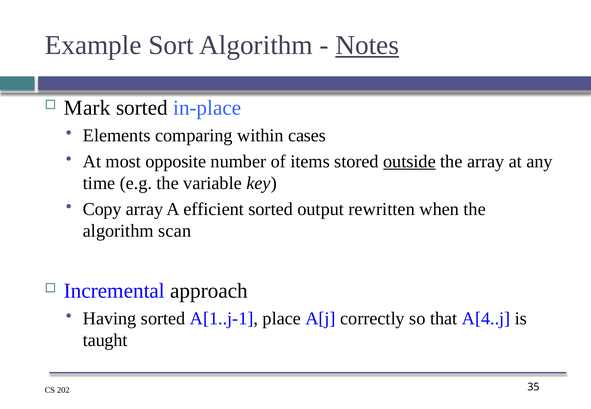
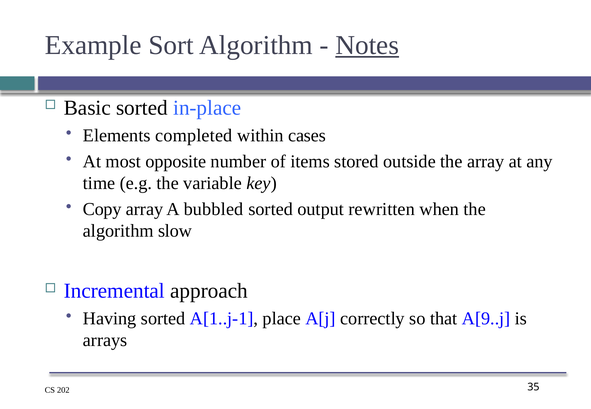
Mark: Mark -> Basic
comparing: comparing -> completed
outside underline: present -> none
efficient: efficient -> bubbled
scan: scan -> slow
A[4..j: A[4..j -> A[9..j
taught: taught -> arrays
